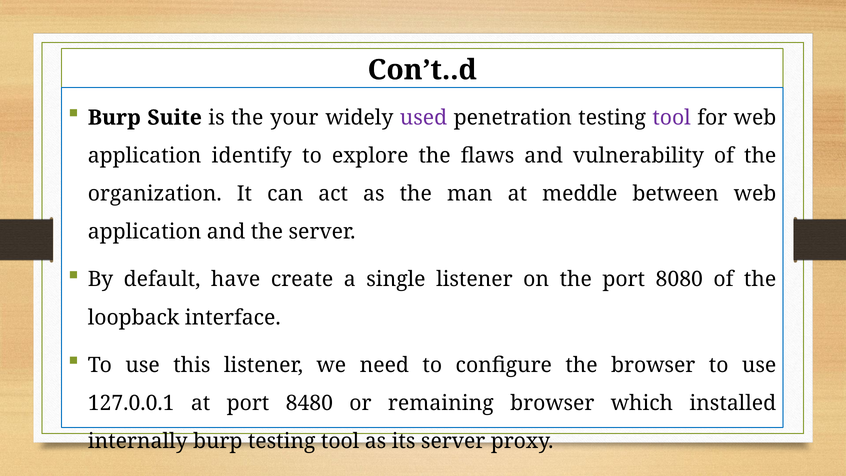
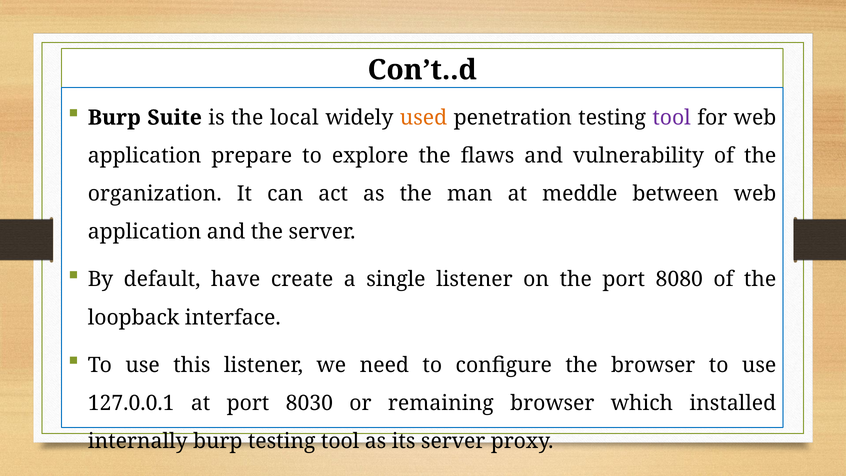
your: your -> local
used colour: purple -> orange
identify: identify -> prepare
8480: 8480 -> 8030
